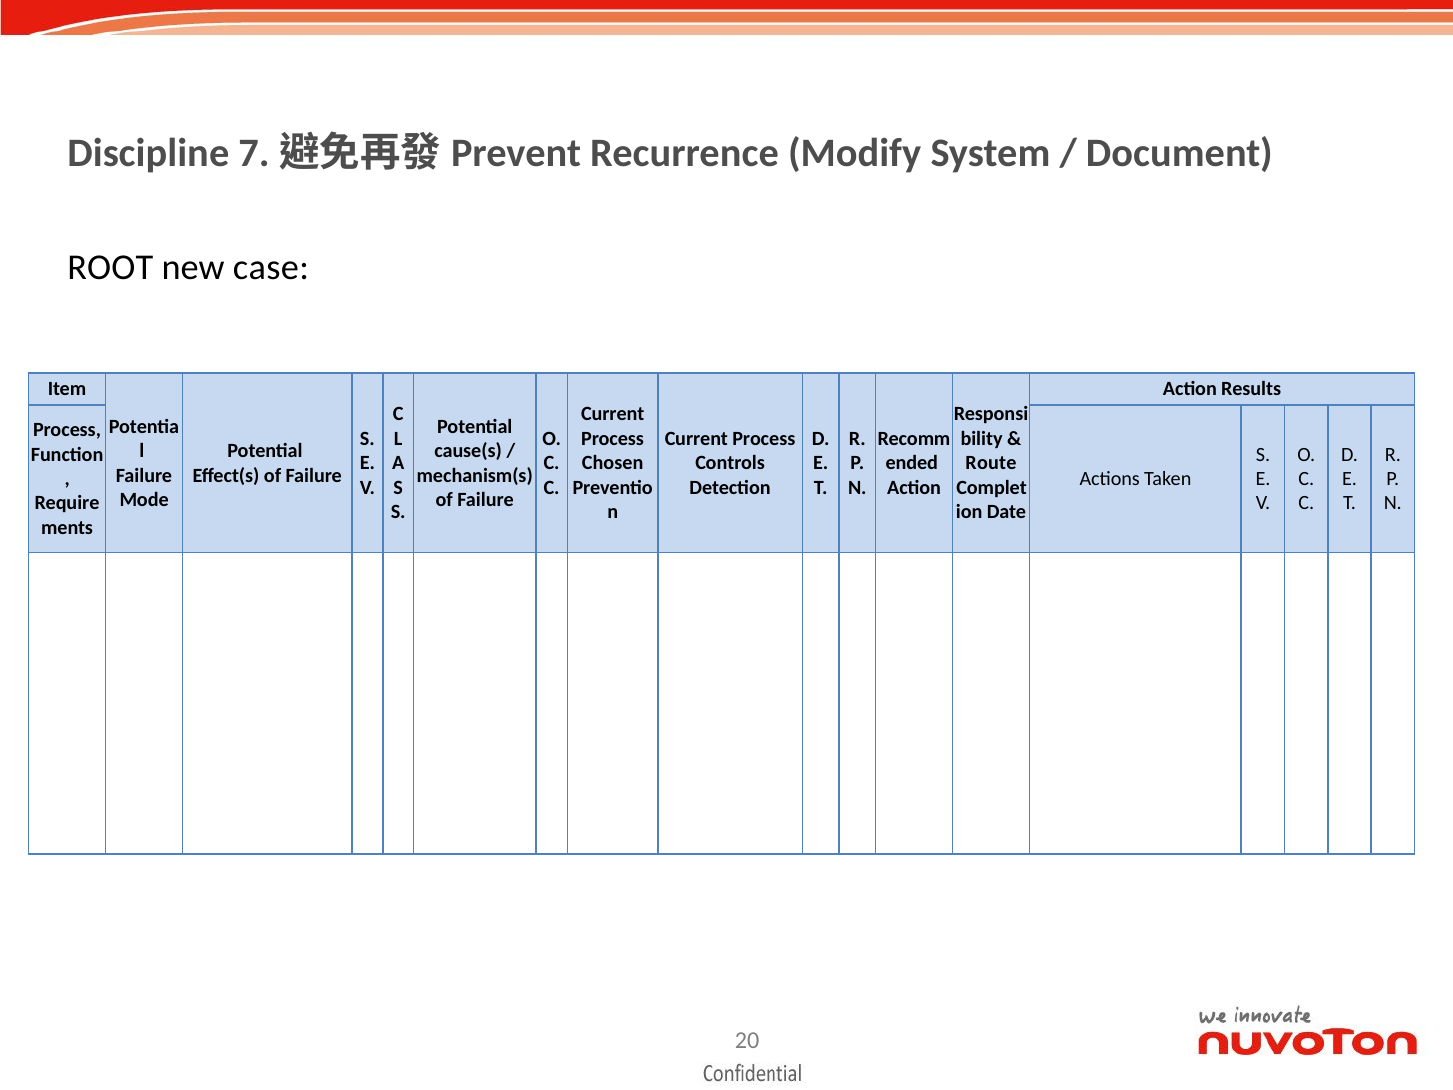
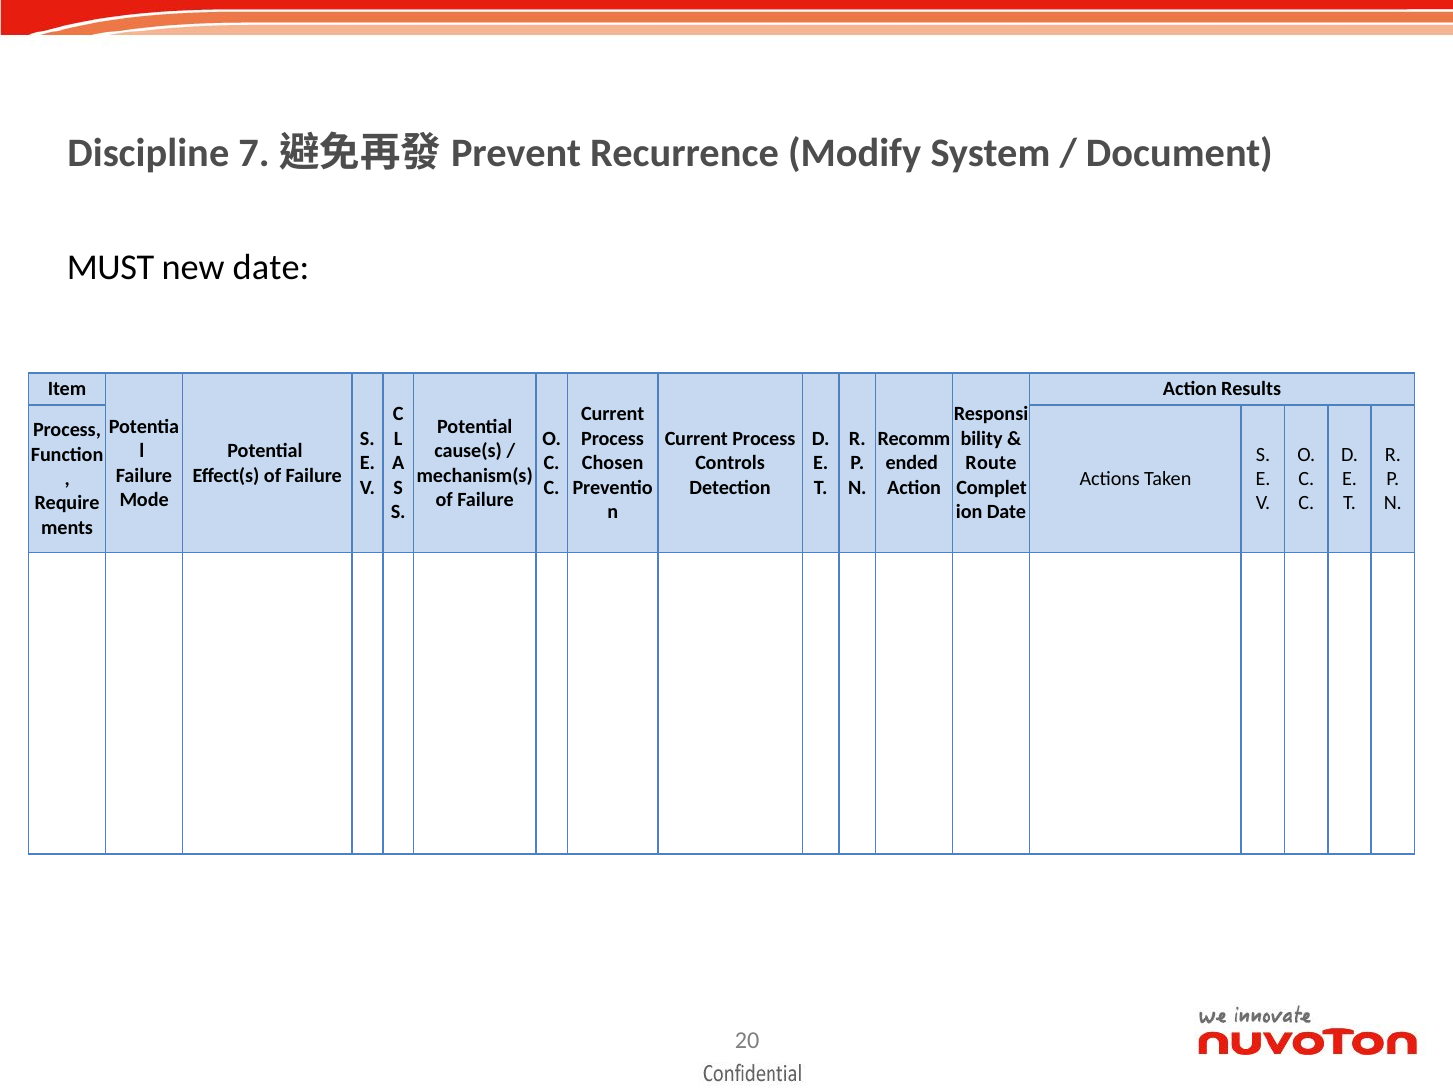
ROOT: ROOT -> MUST
new case: case -> date
